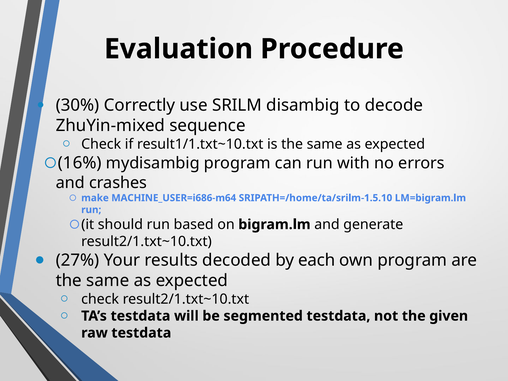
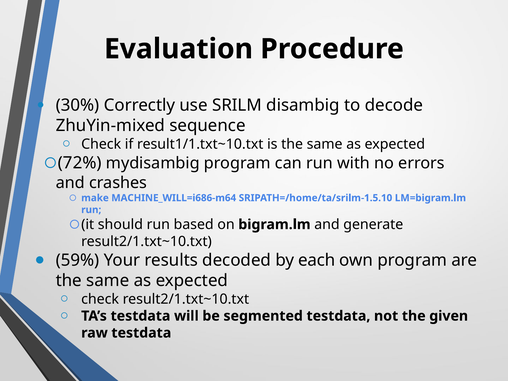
16%: 16% -> 72%
MACHINE_USER=i686-m64: MACHINE_USER=i686-m64 -> MACHINE_WILL=i686-m64
27%: 27% -> 59%
